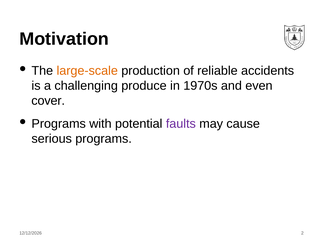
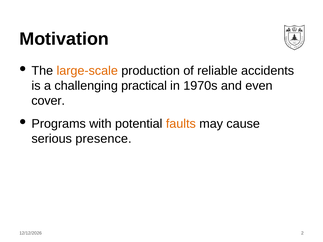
produce: produce -> practical
faults colour: purple -> orange
serious programs: programs -> presence
